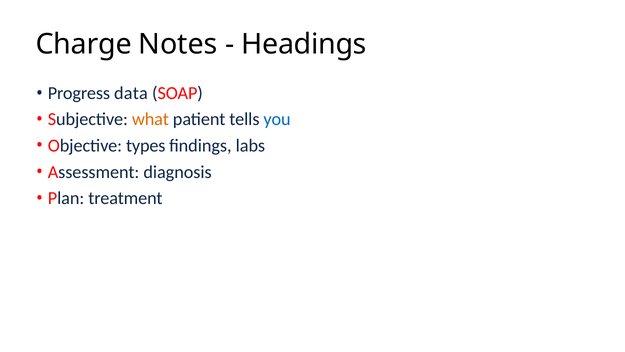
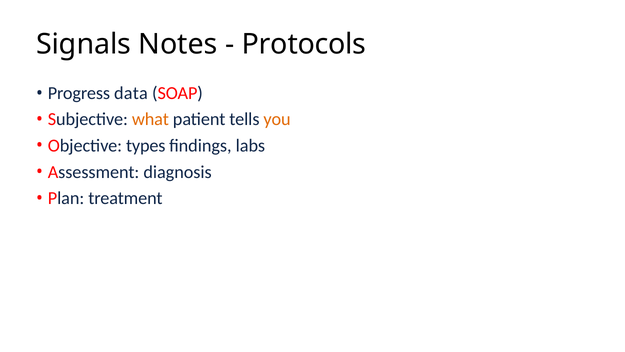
Charge: Charge -> Signals
Headings: Headings -> Protocols
you colour: blue -> orange
